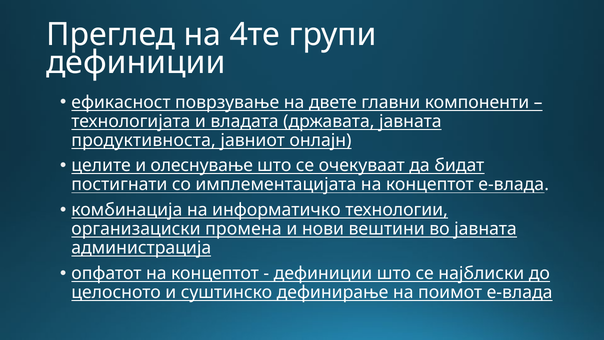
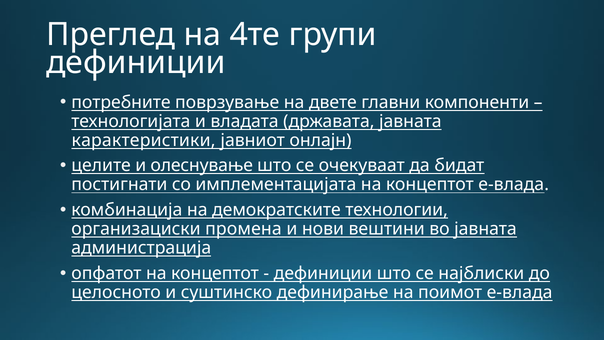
ефикасност: ефикасност -> потребните
продуктивноста: продуктивноста -> карактеристики
информатичко: информатичко -> демократските
